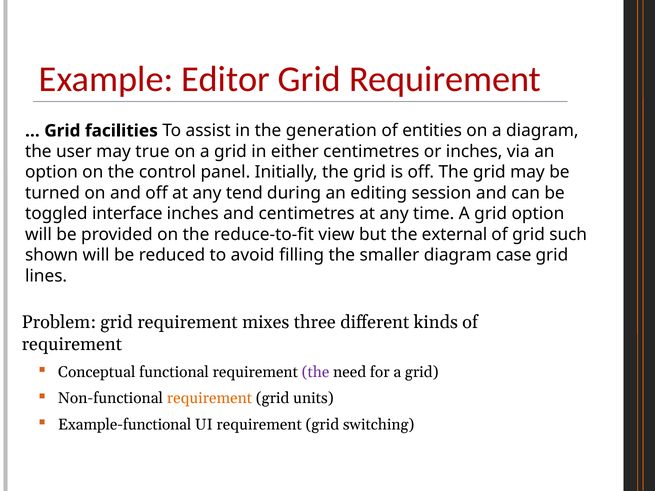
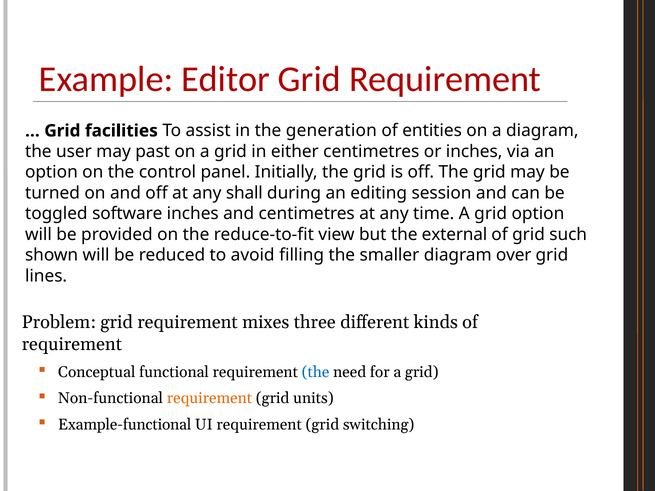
true: true -> past
tend: tend -> shall
interface: interface -> software
case: case -> over
the at (316, 372) colour: purple -> blue
